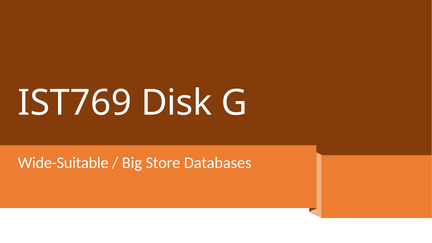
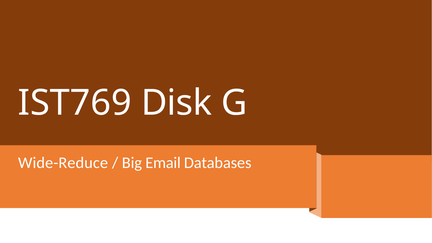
Wide-Suitable: Wide-Suitable -> Wide-Reduce
Store: Store -> Email
